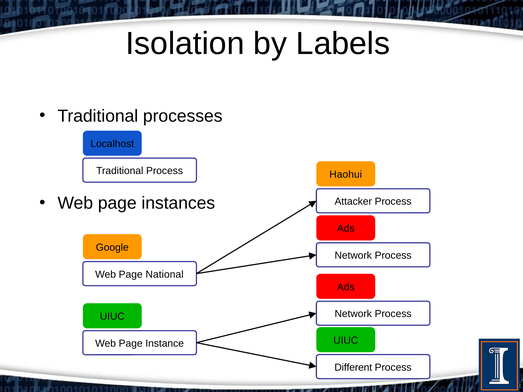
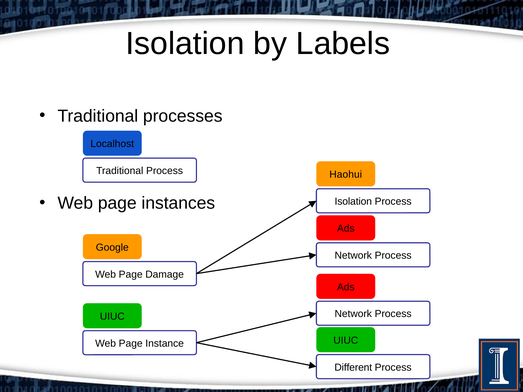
Attacker at (353, 202): Attacker -> Isolation
National: National -> Damage
